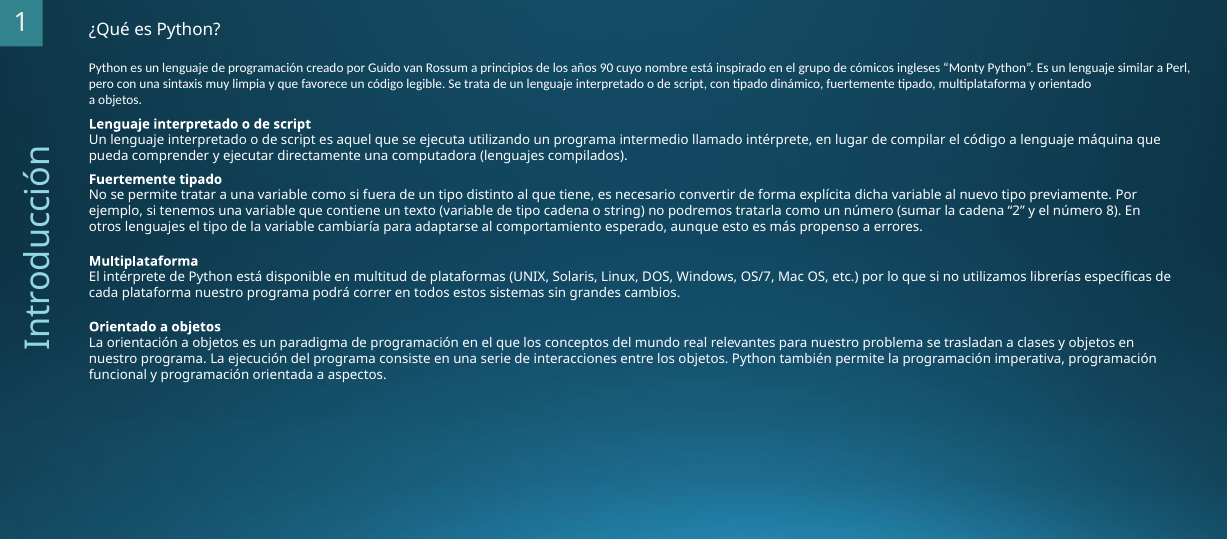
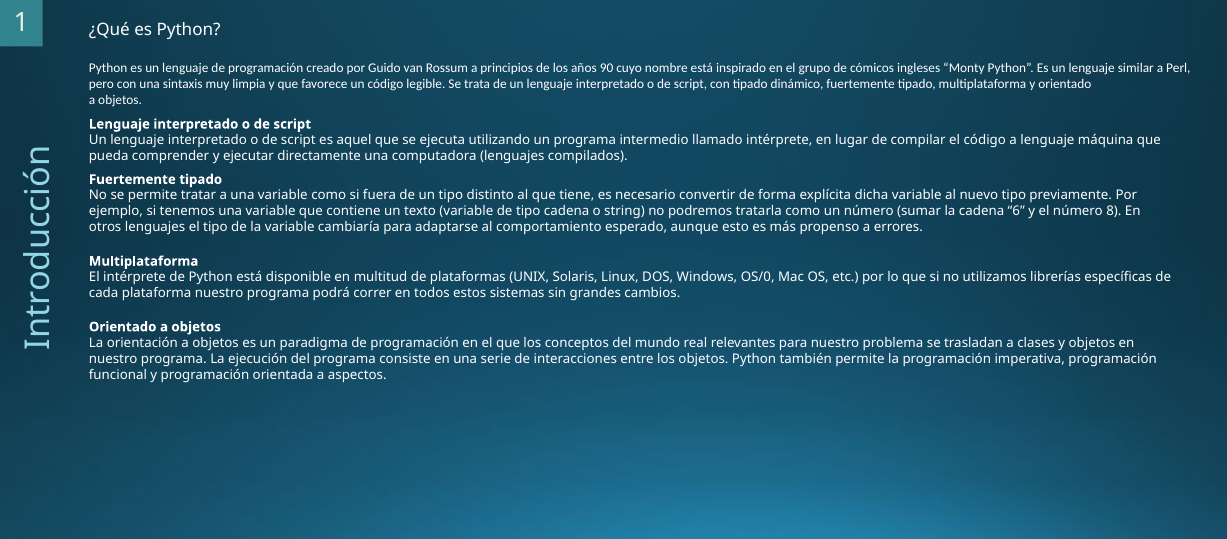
2: 2 -> 6
OS/7: OS/7 -> OS/0
